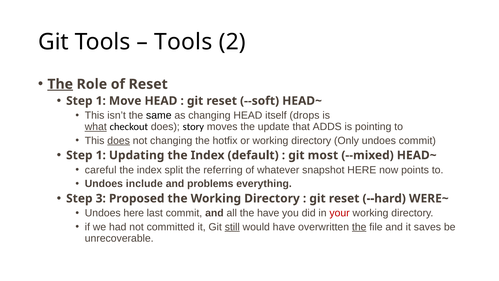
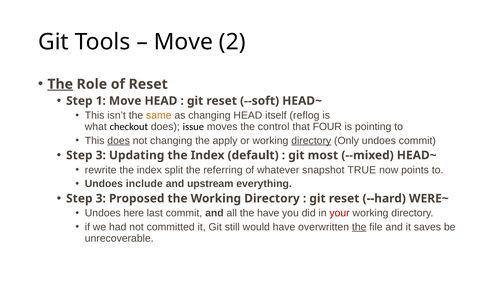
Tools at (183, 42): Tools -> Move
same colour: black -> orange
drops: drops -> reflog
what underline: present -> none
story: story -> issue
update: update -> control
ADDS: ADDS -> FOUR
hotfix: hotfix -> apply
directory at (311, 140) underline: none -> present
1 at (101, 155): 1 -> 3
careful: careful -> rewrite
snapshot HERE: HERE -> TRUE
problems: problems -> upstream
still underline: present -> none
